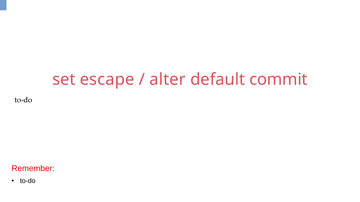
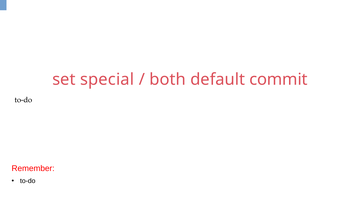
escape: escape -> special
alter: alter -> both
